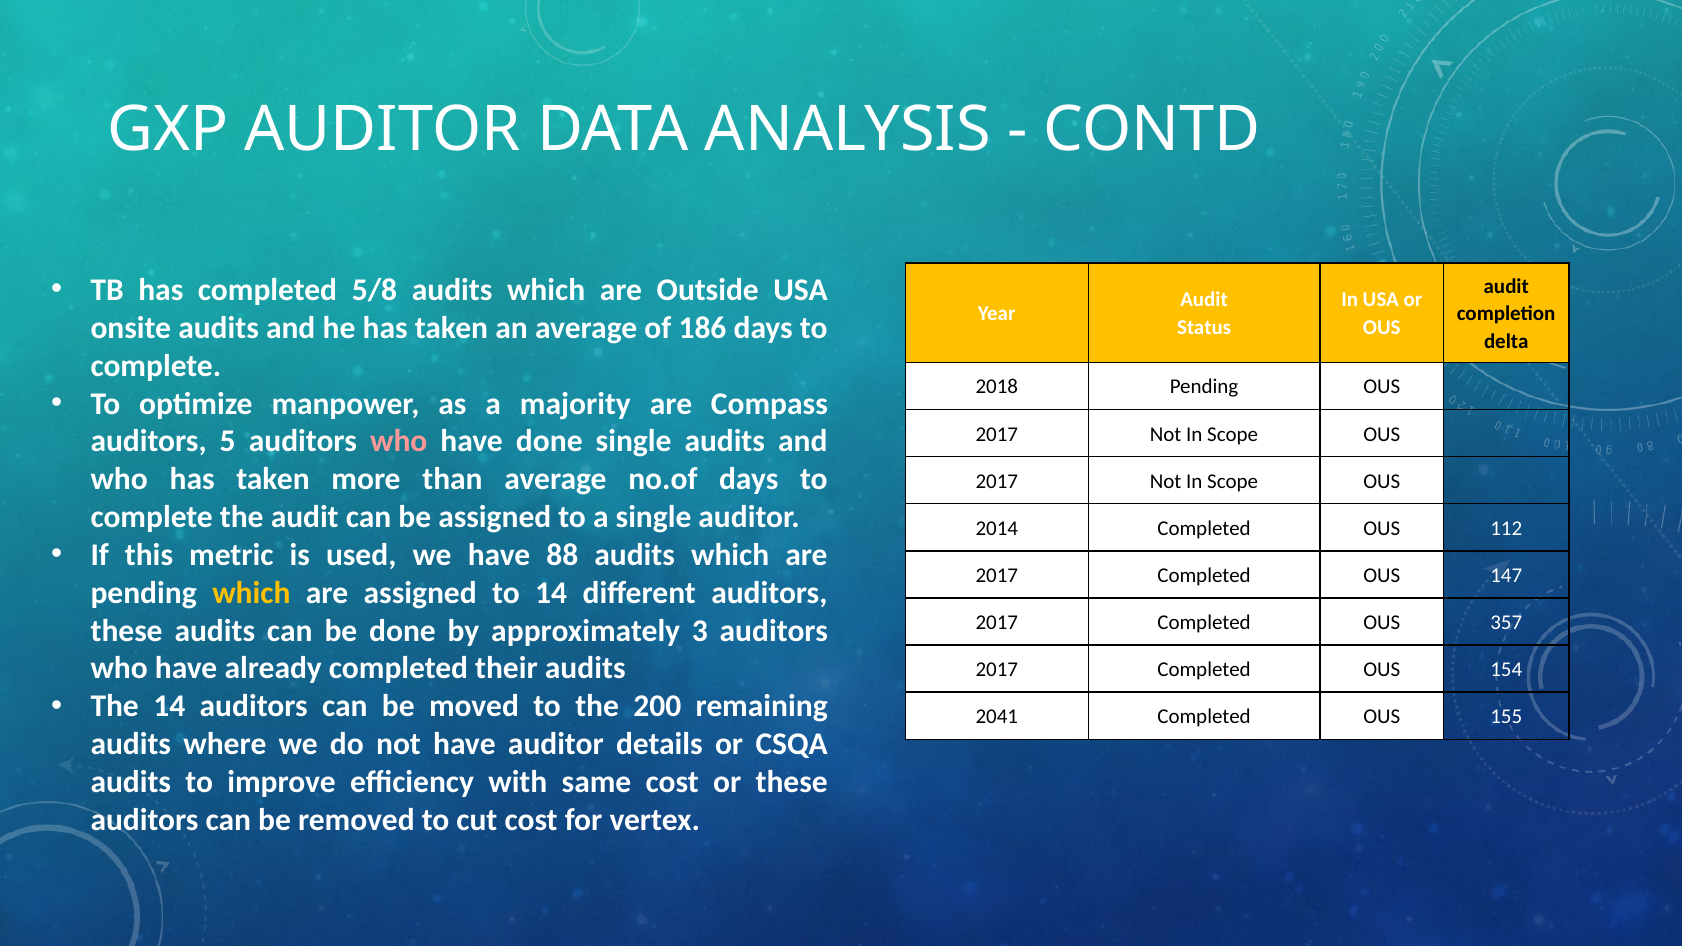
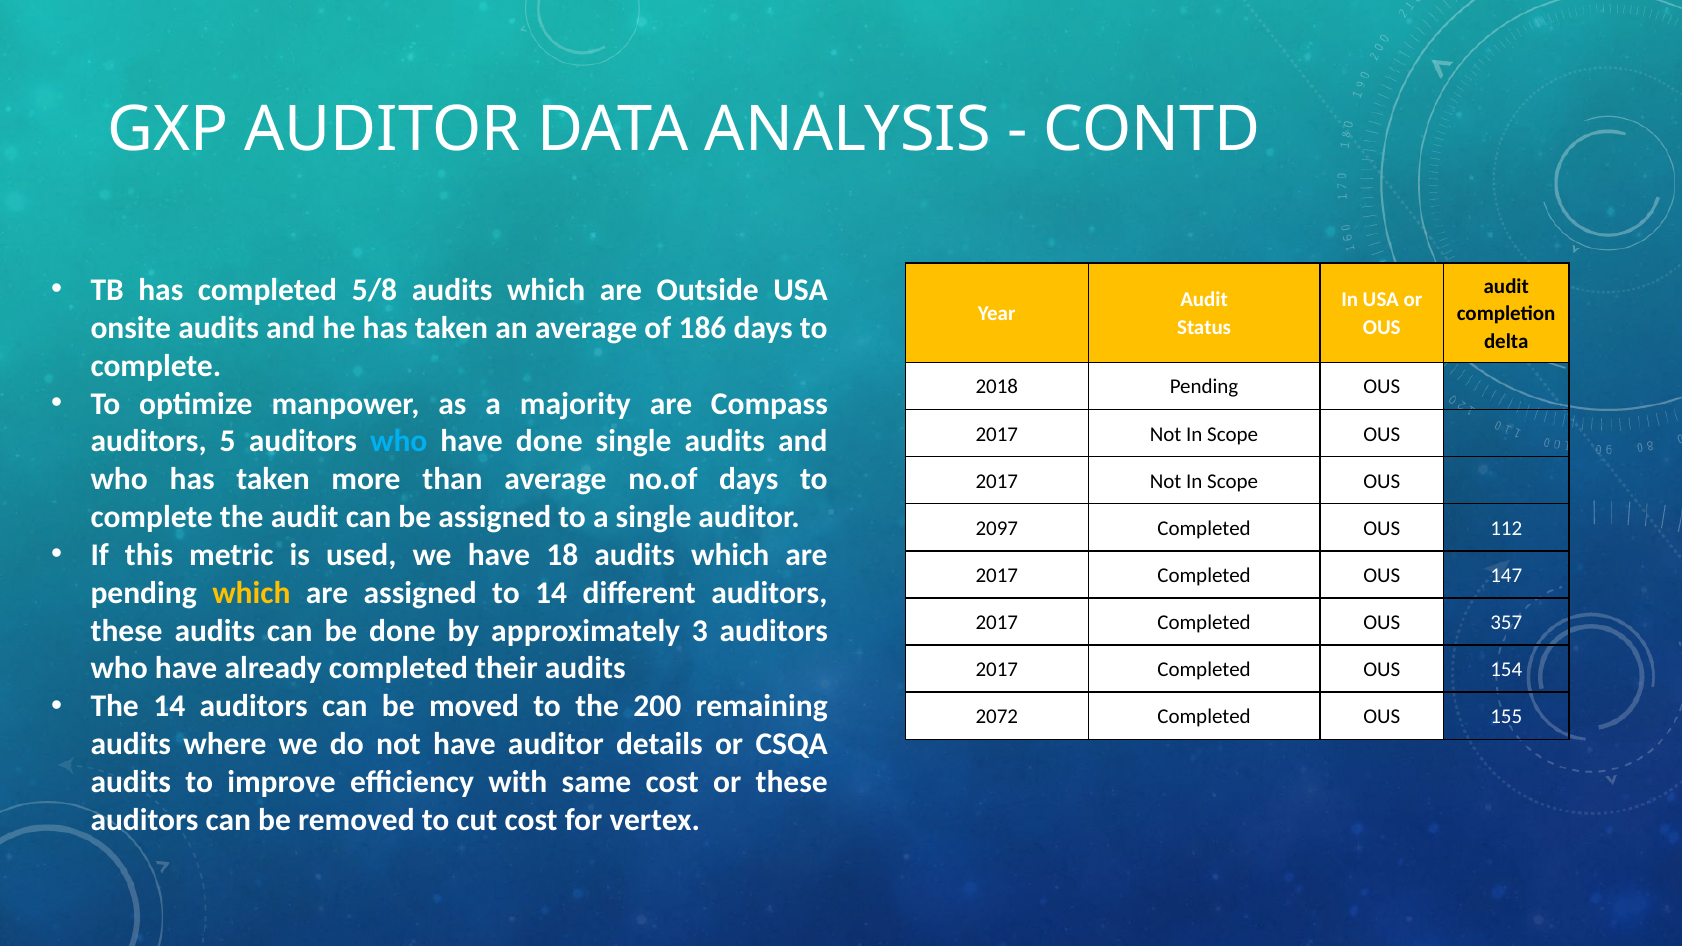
who at (399, 442) colour: pink -> light blue
2014: 2014 -> 2097
88: 88 -> 18
2041: 2041 -> 2072
